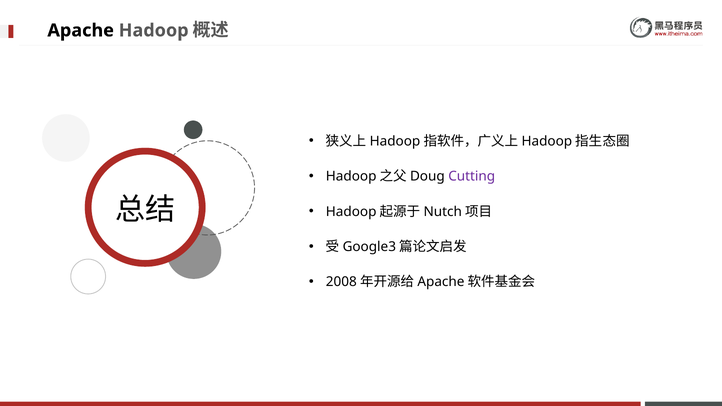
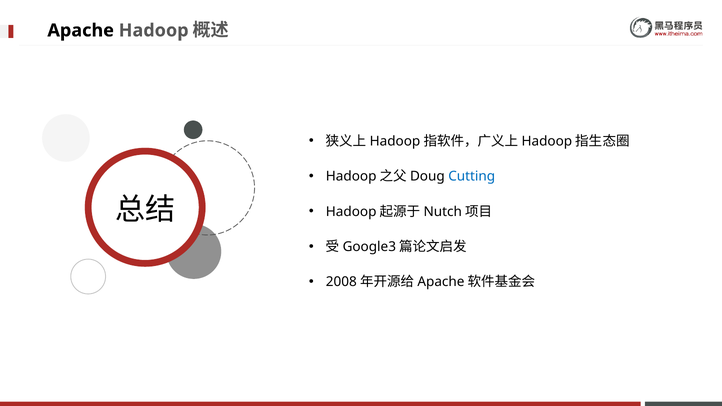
Cutting colour: purple -> blue
